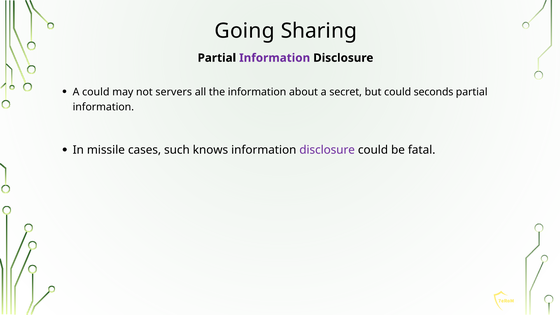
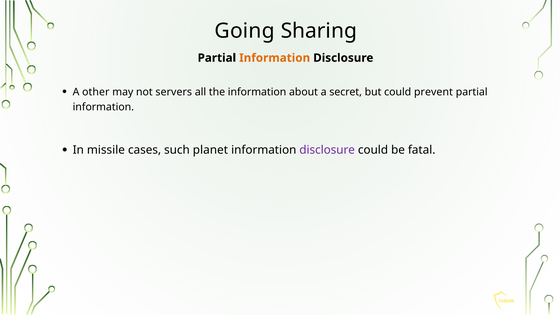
Information at (275, 58) colour: purple -> orange
A could: could -> other
seconds: seconds -> prevent
knows: knows -> planet
